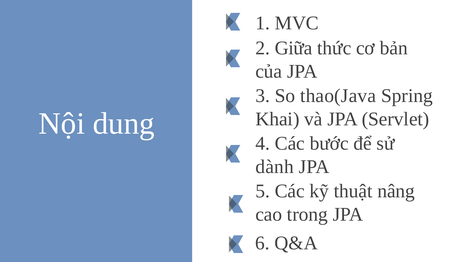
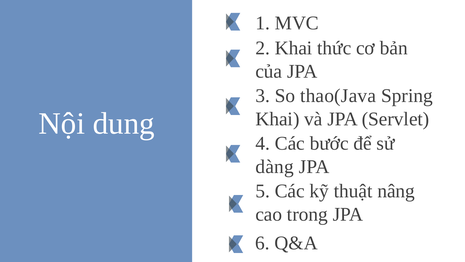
2 Giữa: Giữa -> Khai
dành: dành -> dàng
